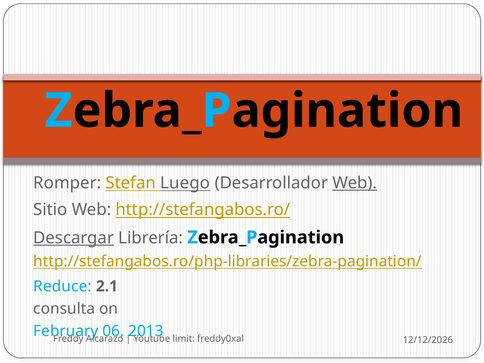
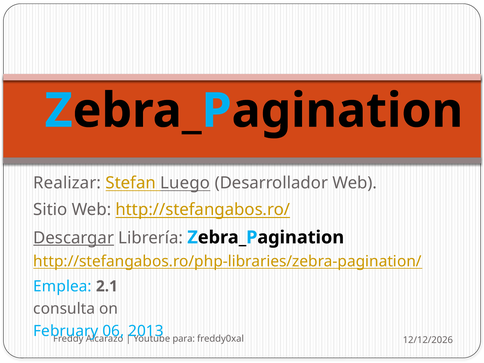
Romper: Romper -> Realizar
Web at (355, 183) underline: present -> none
Reduce: Reduce -> Emplea
limit: limit -> para
